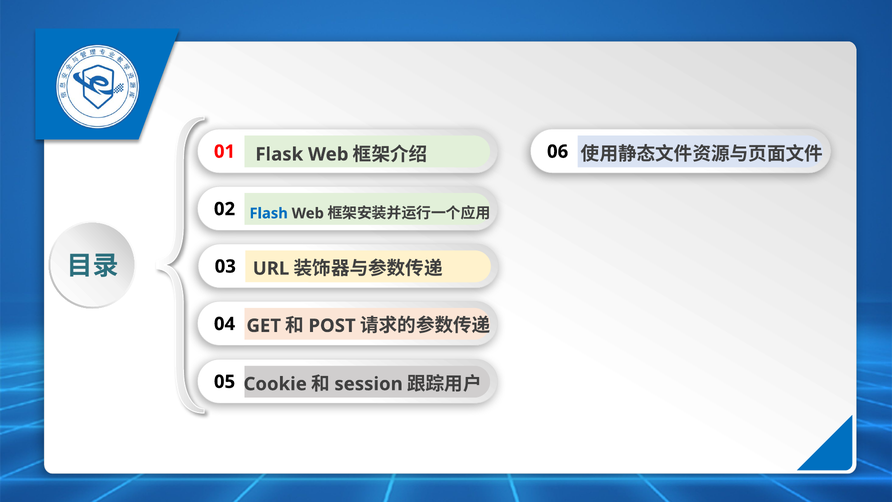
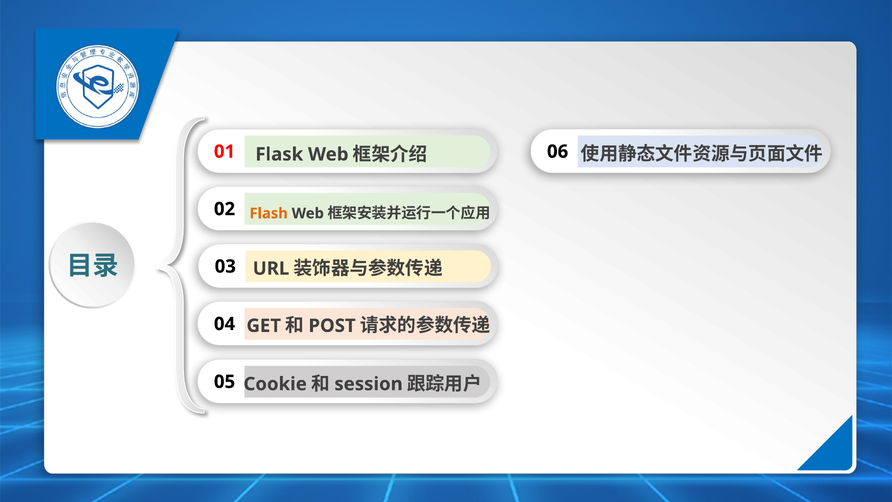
Flash colour: blue -> orange
